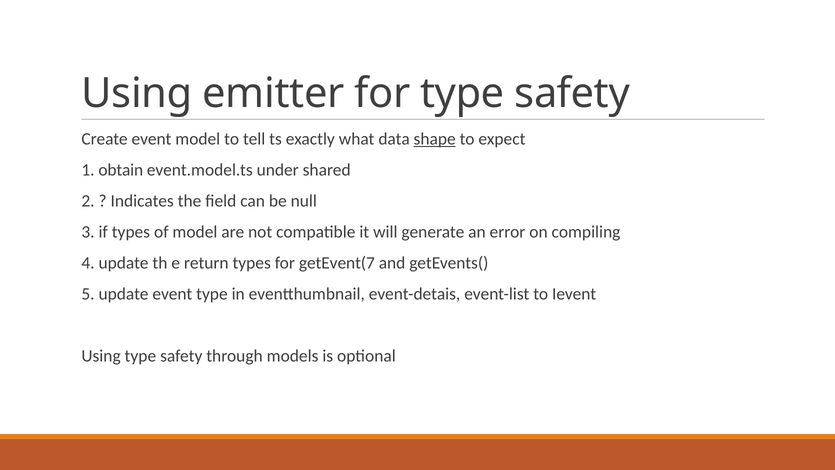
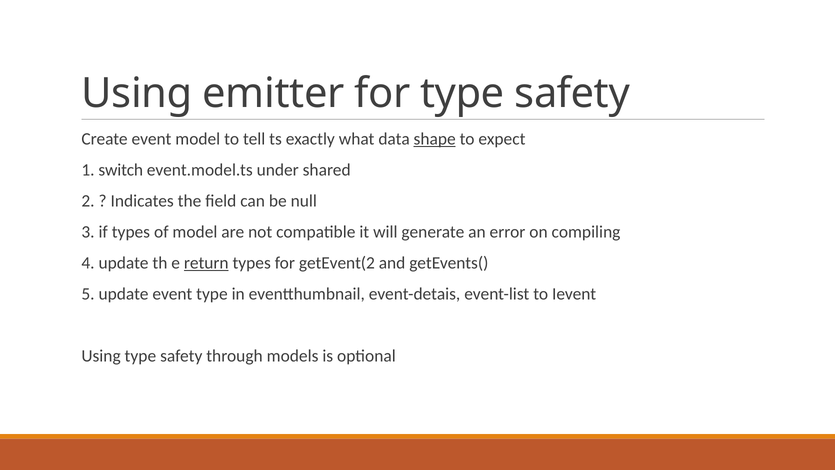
obtain: obtain -> switch
return underline: none -> present
getEvent(7: getEvent(7 -> getEvent(2
